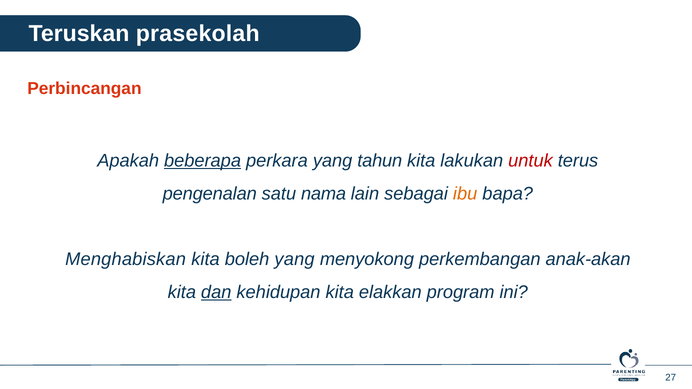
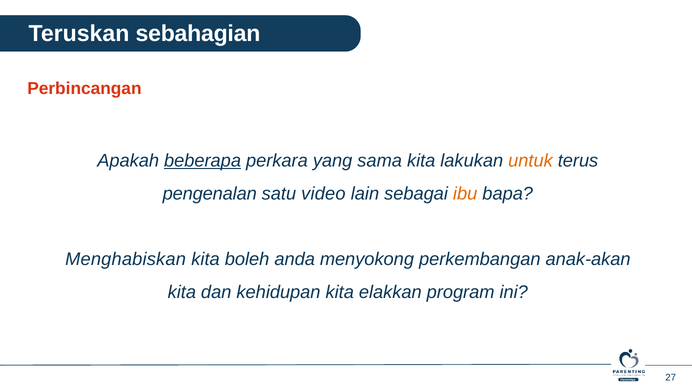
prasekolah: prasekolah -> sebahagian
tahun: tahun -> sama
untuk colour: red -> orange
nama: nama -> video
boleh yang: yang -> anda
dan underline: present -> none
